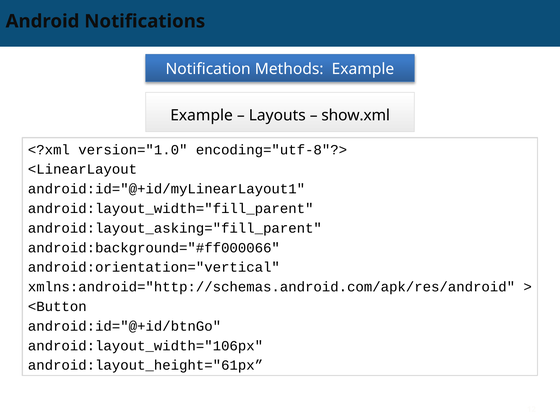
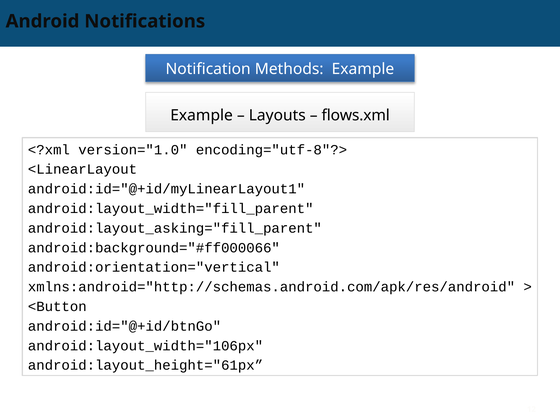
show.xml: show.xml -> flows.xml
